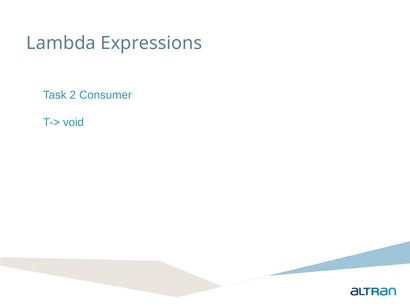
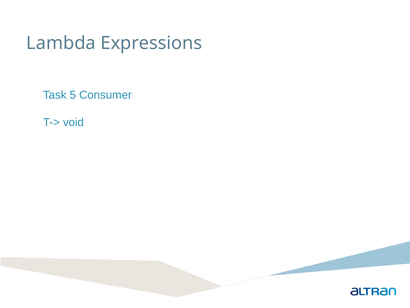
2: 2 -> 5
